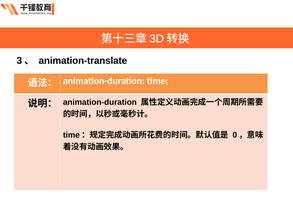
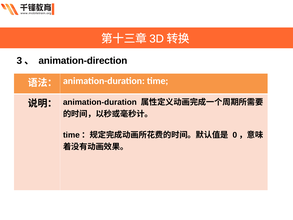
animation-translate: animation-translate -> animation-direction
